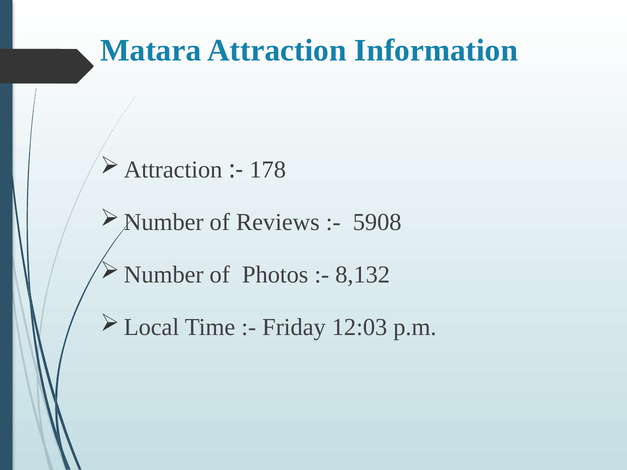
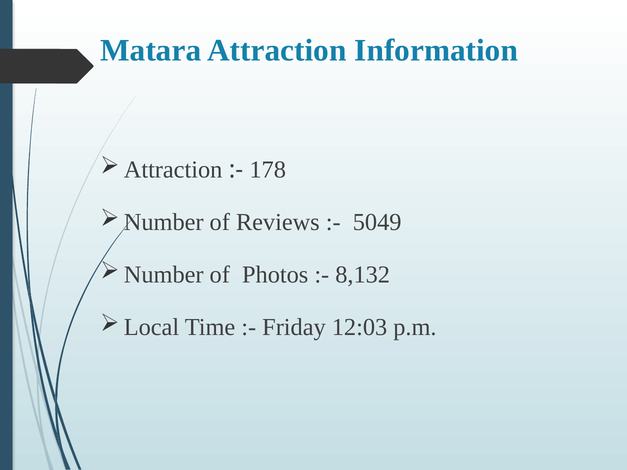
5908: 5908 -> 5049
